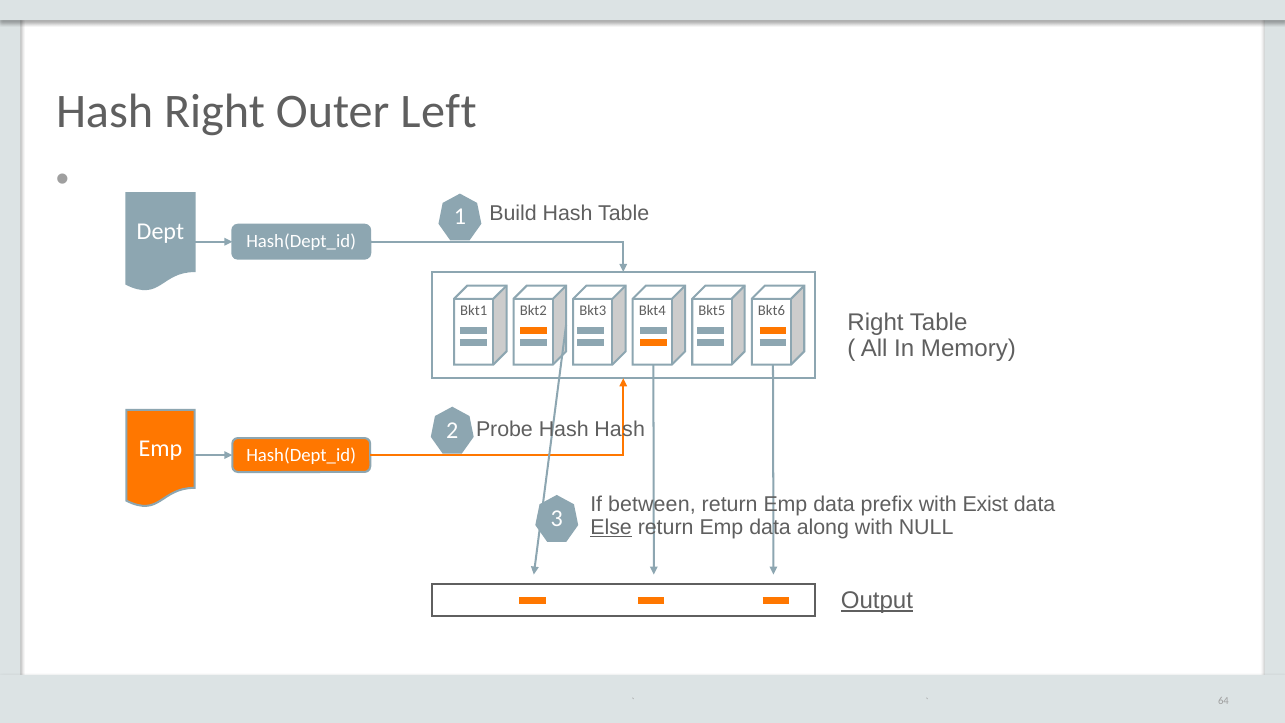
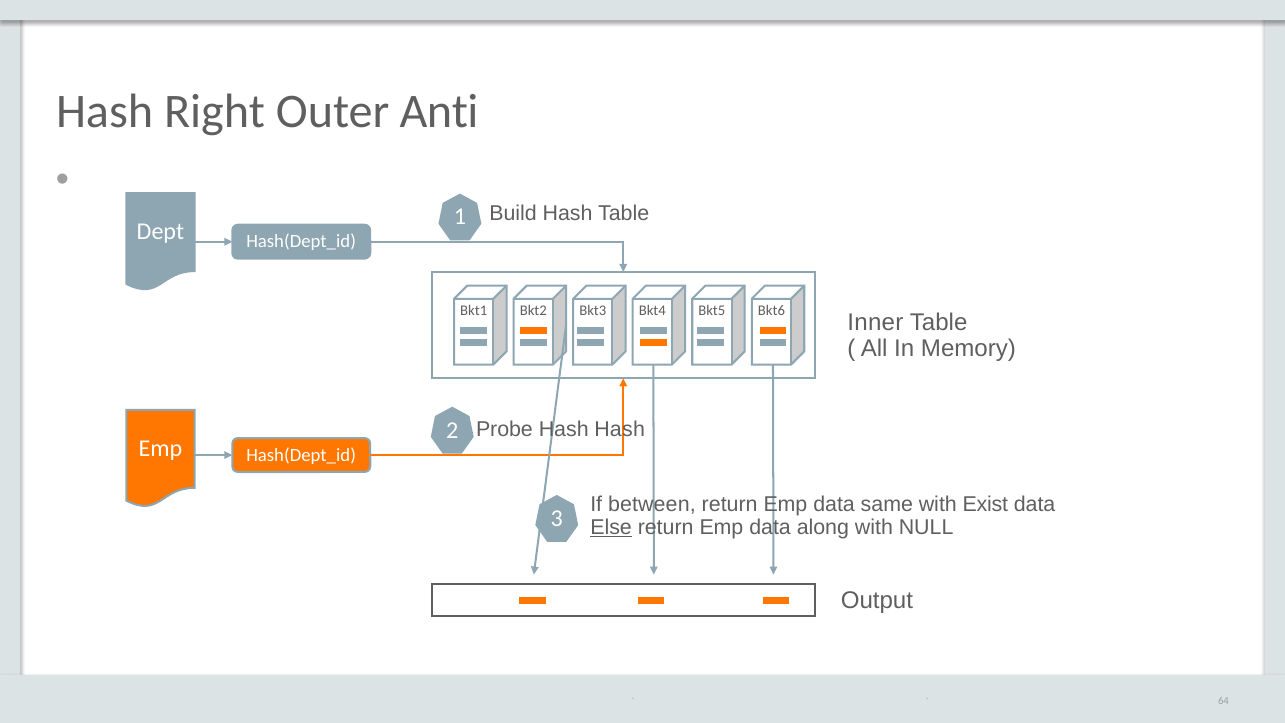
Left: Left -> Anti
Right at (876, 323): Right -> Inner
prefix: prefix -> same
Output underline: present -> none
